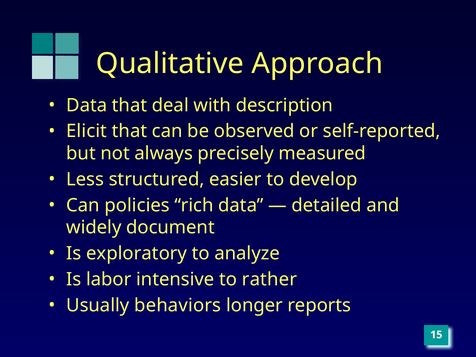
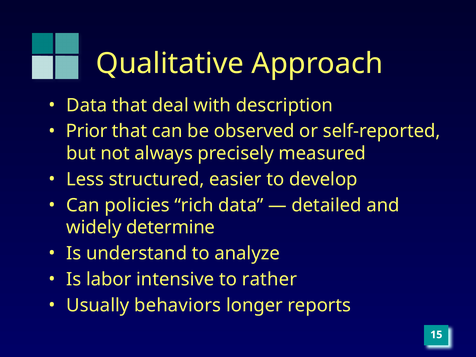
Elicit: Elicit -> Prior
document: document -> determine
exploratory: exploratory -> understand
